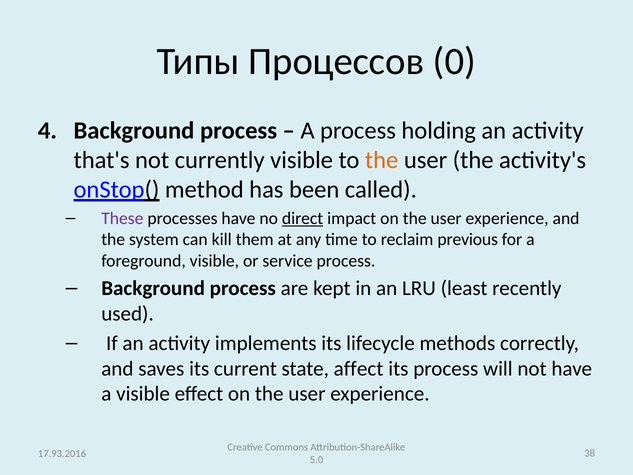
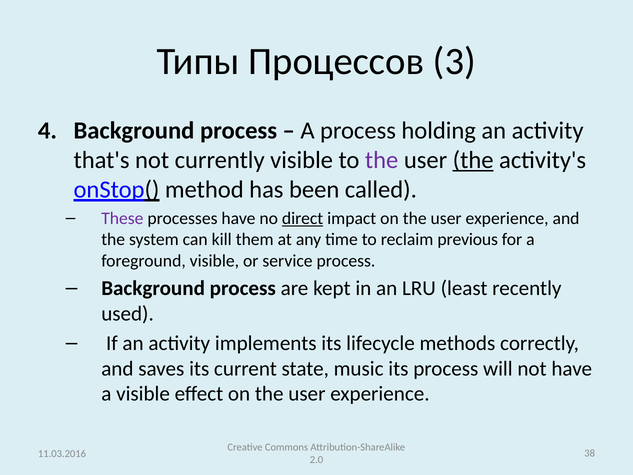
0: 0 -> 3
the at (382, 160) colour: orange -> purple
the at (473, 160) underline: none -> present
affect: affect -> music
17.93.2016: 17.93.2016 -> 11.03.2016
5.0: 5.0 -> 2.0
